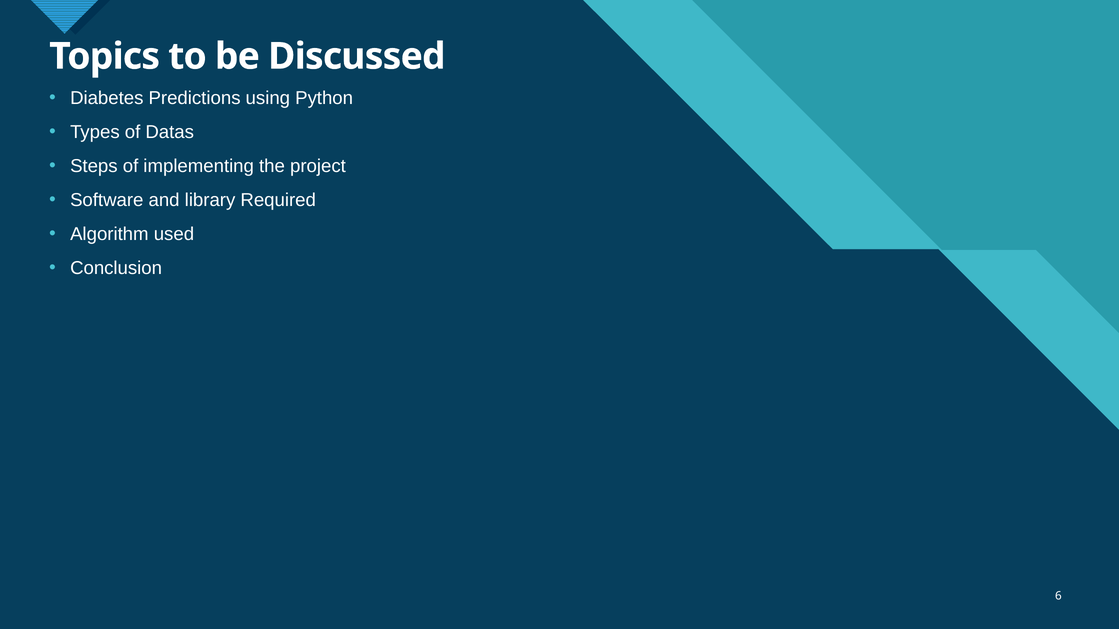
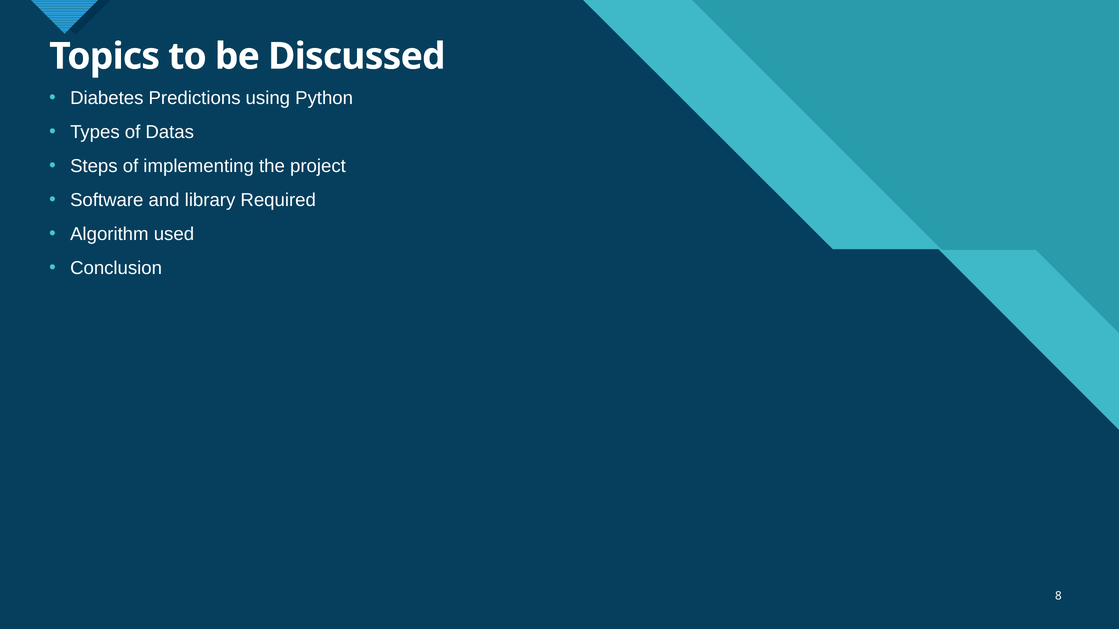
6: 6 -> 8
